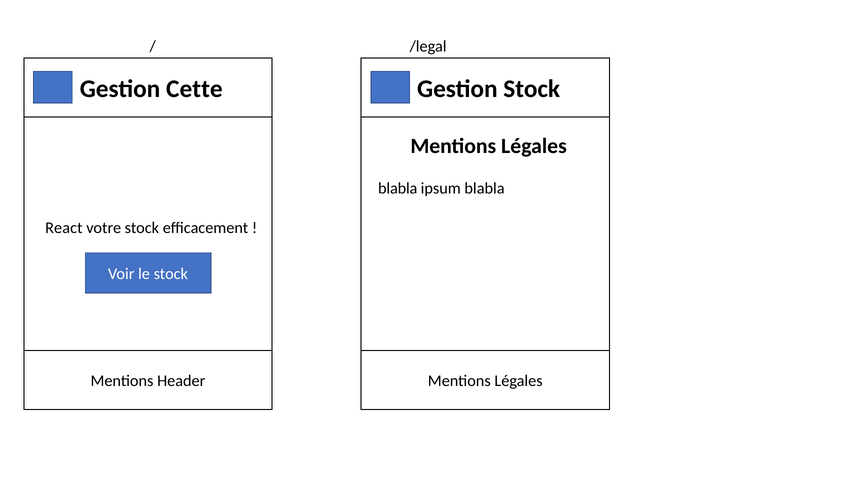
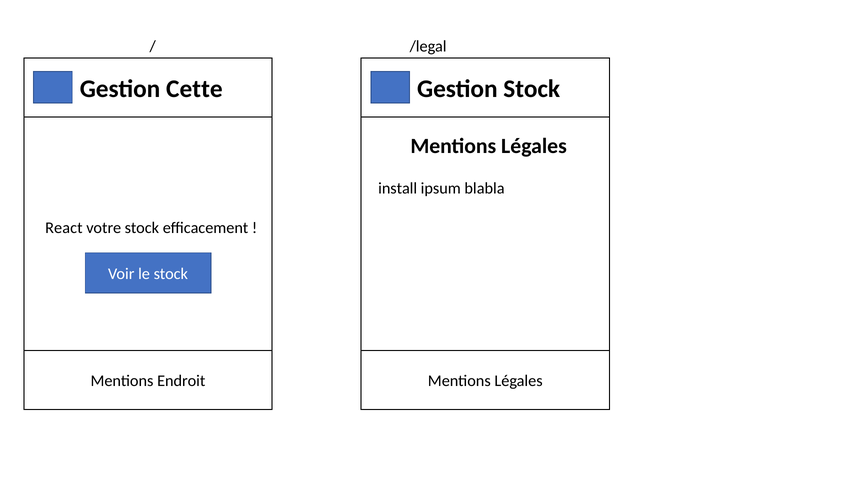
blabla at (398, 188): blabla -> install
Header: Header -> Endroit
